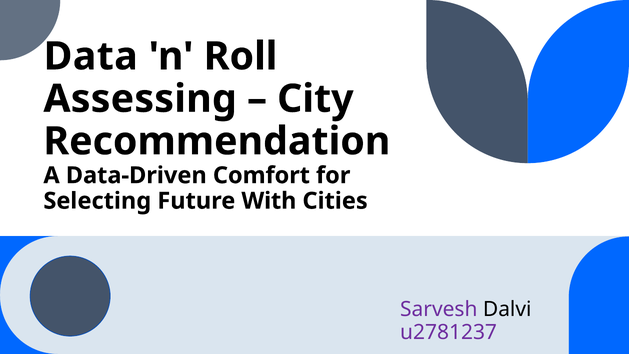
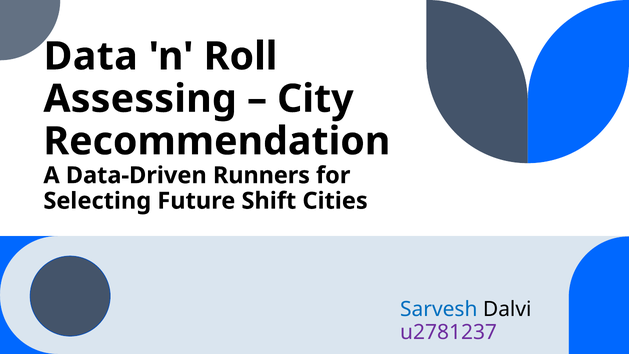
Comfort: Comfort -> Runners
With: With -> Shift
Sarvesh colour: purple -> blue
